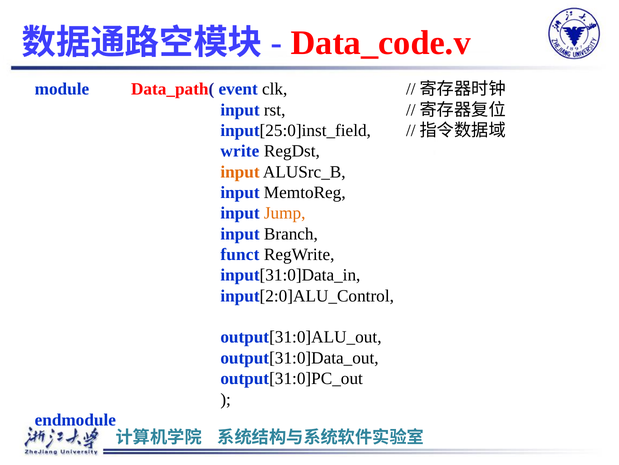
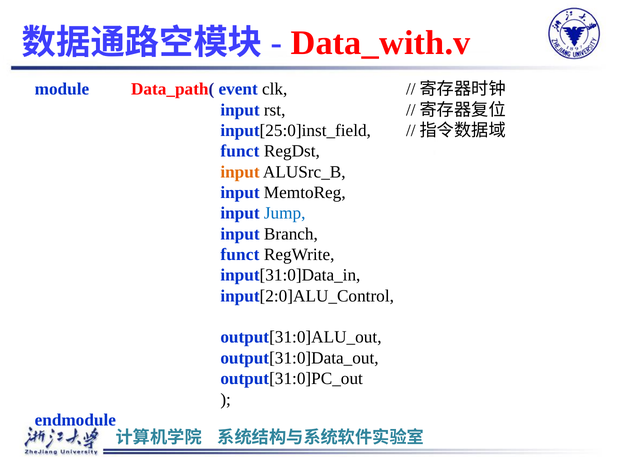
Data_code.v: Data_code.v -> Data_with.v
write at (240, 151): write -> funct
Jump colour: orange -> blue
